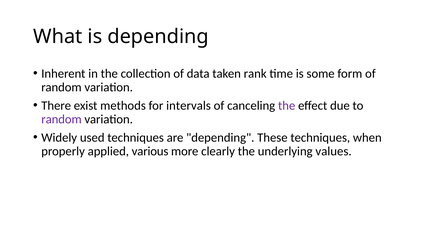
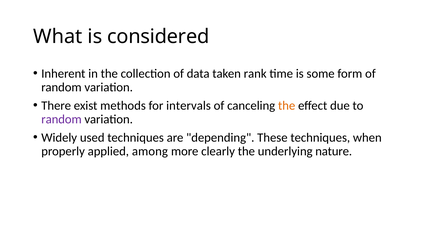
is depending: depending -> considered
the at (287, 105) colour: purple -> orange
various: various -> among
values: values -> nature
